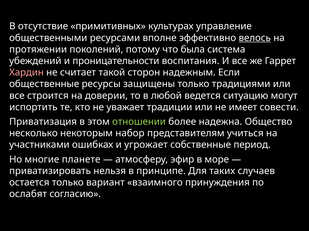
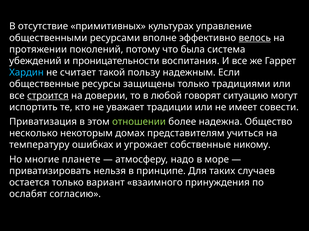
Хардин colour: pink -> light blue
сторон: сторон -> пользу
строится underline: none -> present
ведется: ведется -> говорят
набор: набор -> домах
участниками: участниками -> температуру
период: период -> никому
эфир: эфир -> надо
